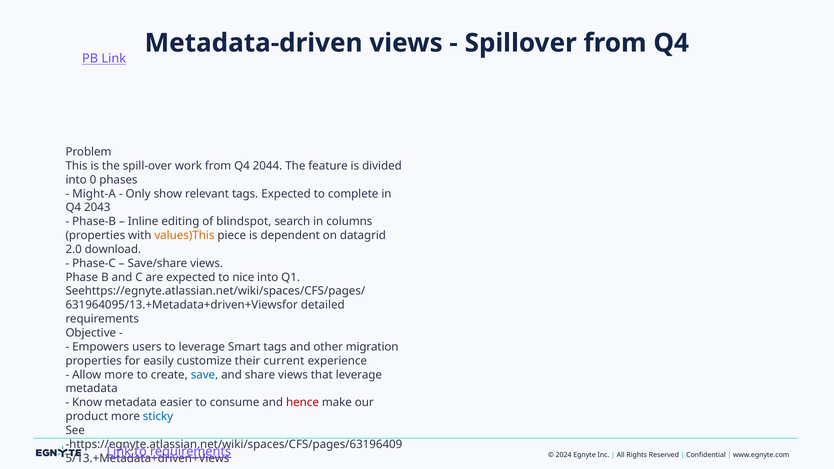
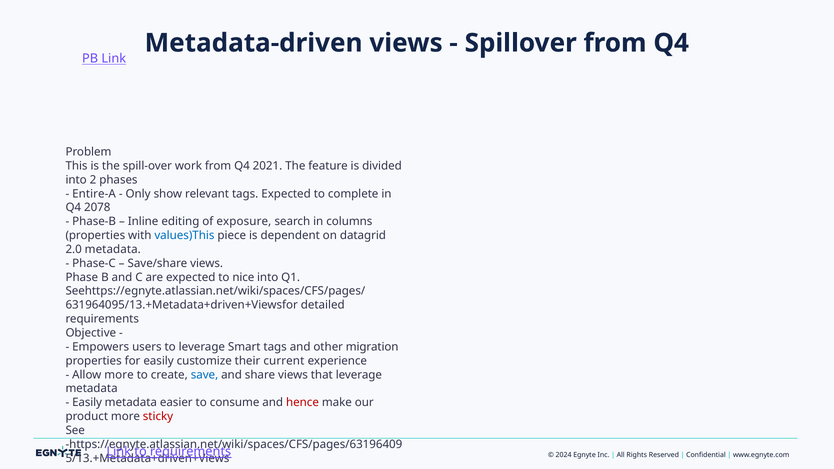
2044: 2044 -> 2021
0: 0 -> 2
Might-A: Might-A -> Entire-A
2043: 2043 -> 2078
blindspot: blindspot -> exposure
values)This colour: orange -> blue
2.0 download: download -> metadata
Know at (87, 403): Know -> Easily
sticky colour: blue -> red
